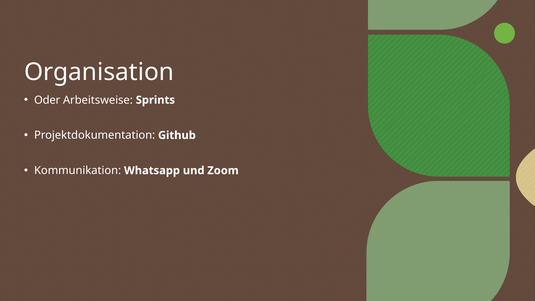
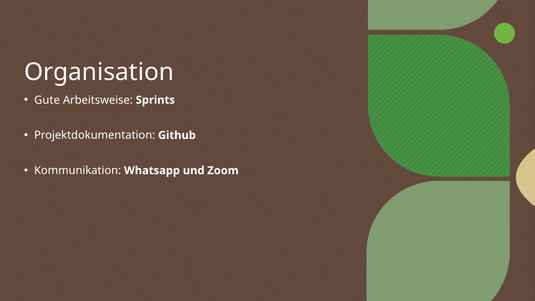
Oder: Oder -> Gute
